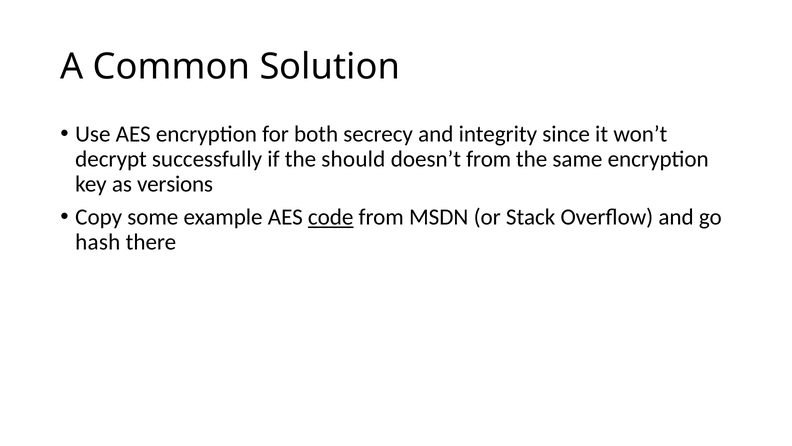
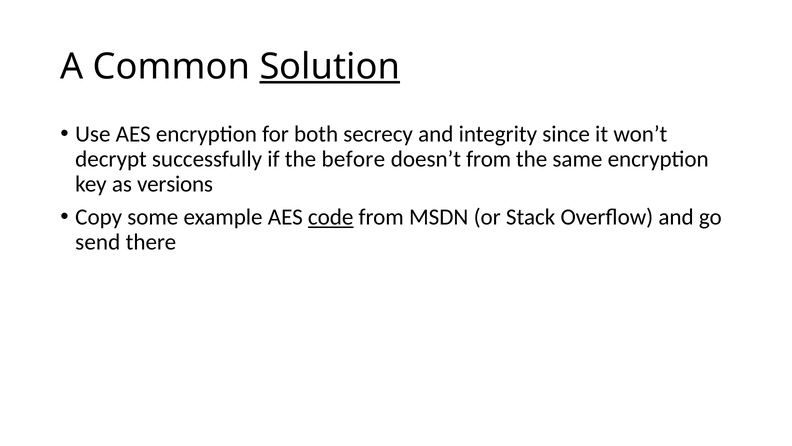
Solution underline: none -> present
should: should -> before
hash: hash -> send
